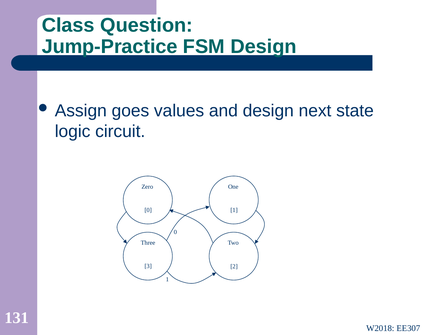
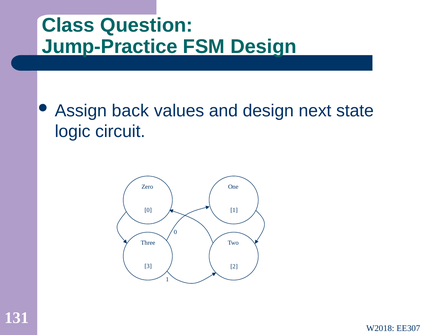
goes: goes -> back
